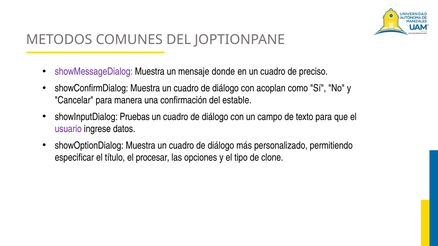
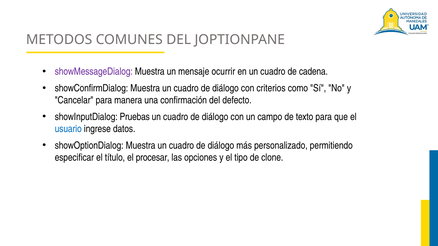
donde: donde -> ocurrir
preciso: preciso -> cadena
acoplan: acoplan -> criterios
estable: estable -> defecto
usuario colour: purple -> blue
